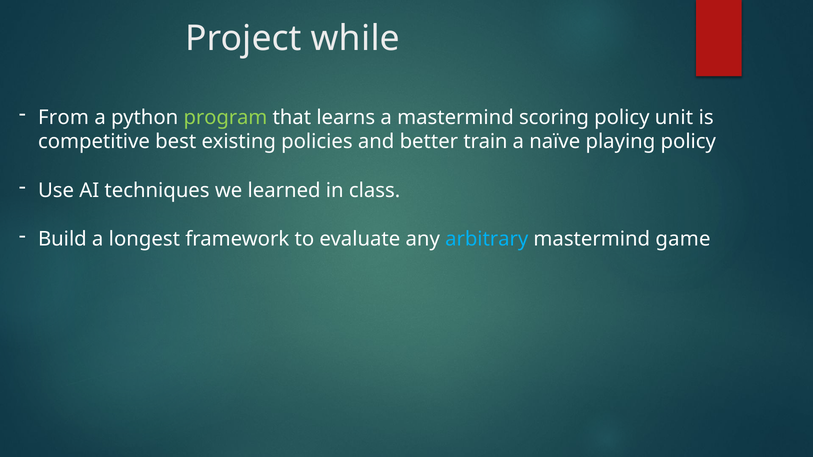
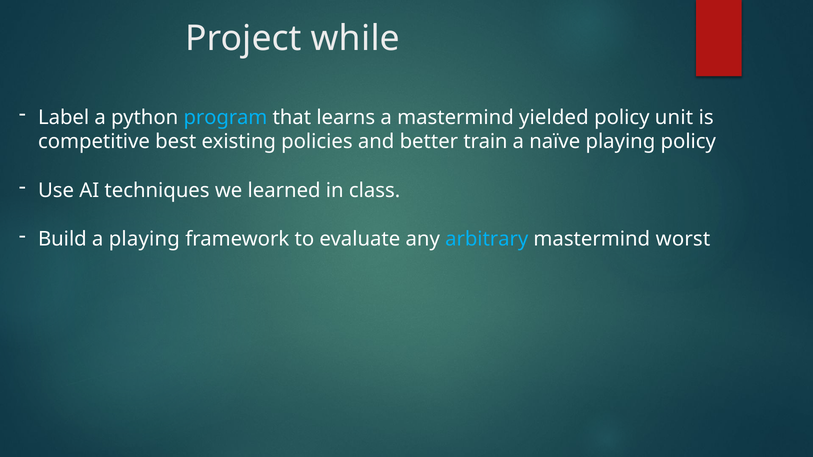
From: From -> Label
program colour: light green -> light blue
scoring: scoring -> yielded
a longest: longest -> playing
game: game -> worst
